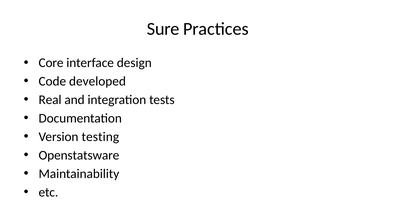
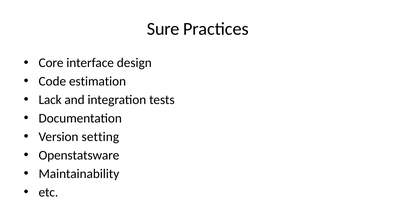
developed: developed -> estimation
Real: Real -> Lack
testing: testing -> setting
